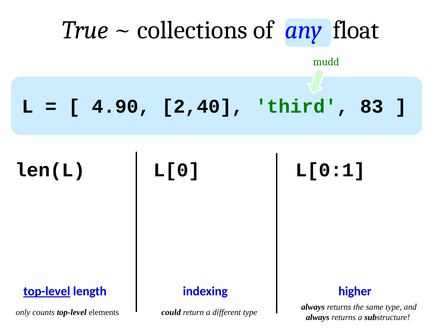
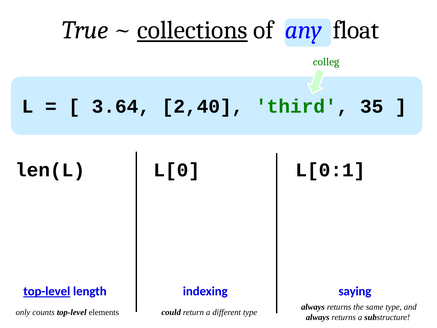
collections underline: none -> present
mudd: mudd -> colleg
4.90: 4.90 -> 3.64
83: 83 -> 35
higher: higher -> saying
